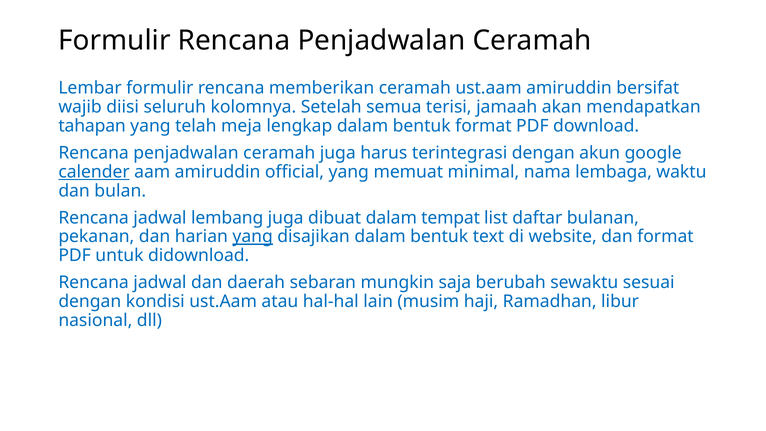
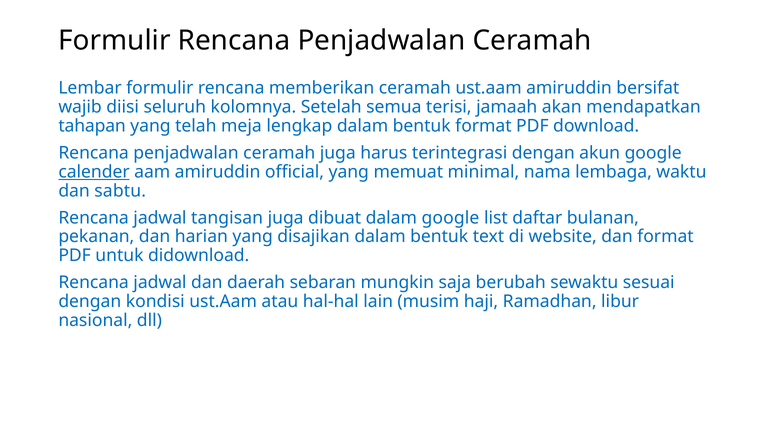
bulan: bulan -> sabtu
lembang: lembang -> tangisan
dalam tempat: tempat -> google
yang at (253, 237) underline: present -> none
